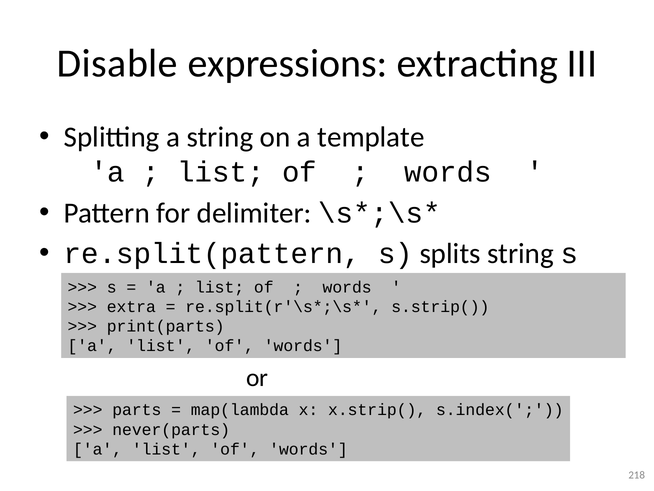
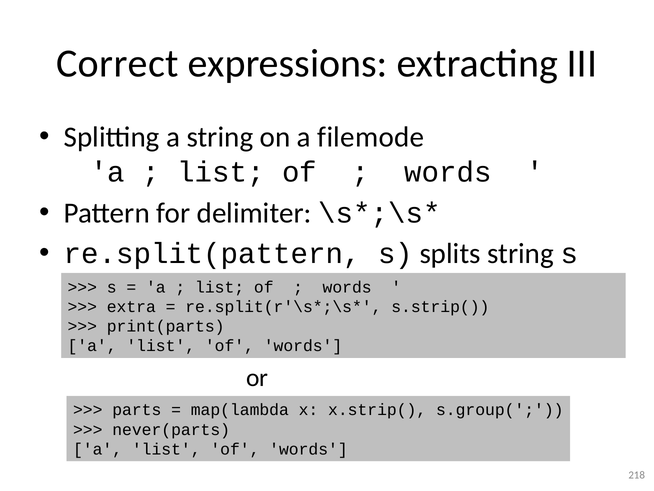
Disable: Disable -> Correct
template: template -> filemode
s.index(: s.index( -> s.group(
